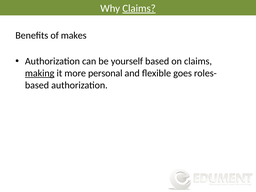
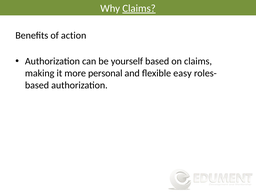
makes: makes -> action
making underline: present -> none
goes: goes -> easy
